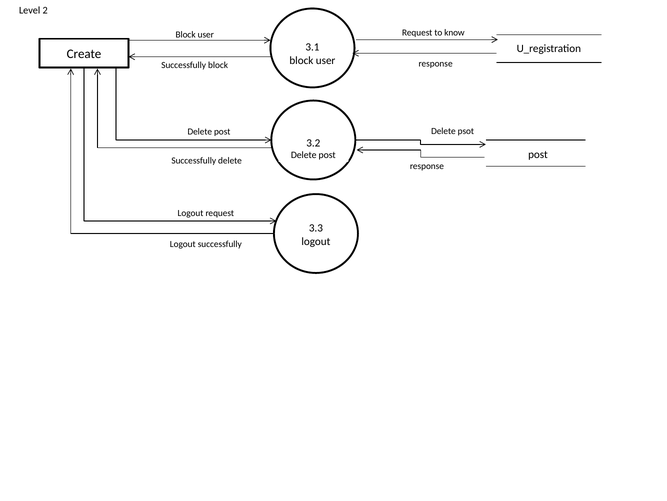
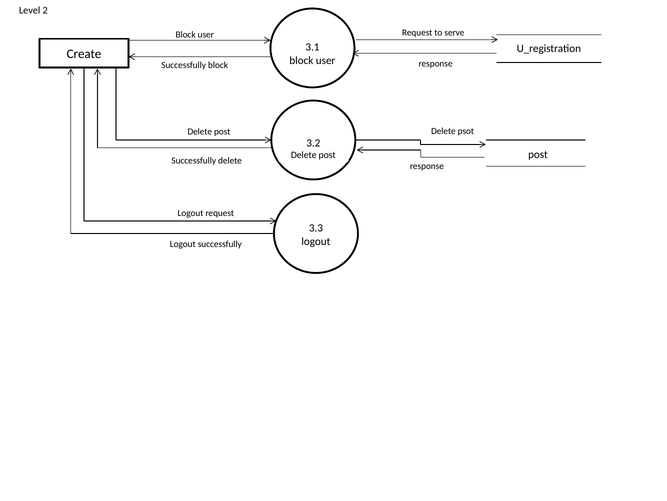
know: know -> serve
